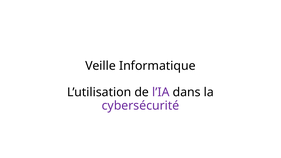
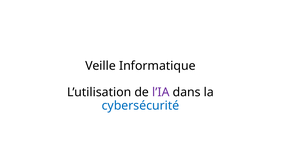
cybersécurité colour: purple -> blue
